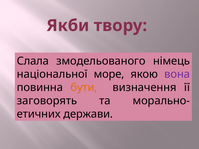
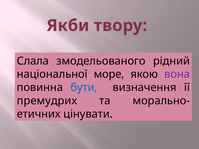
німець: німець -> рідний
бути colour: orange -> blue
заговорять: заговорять -> премудрих
держави: держави -> цінувати
